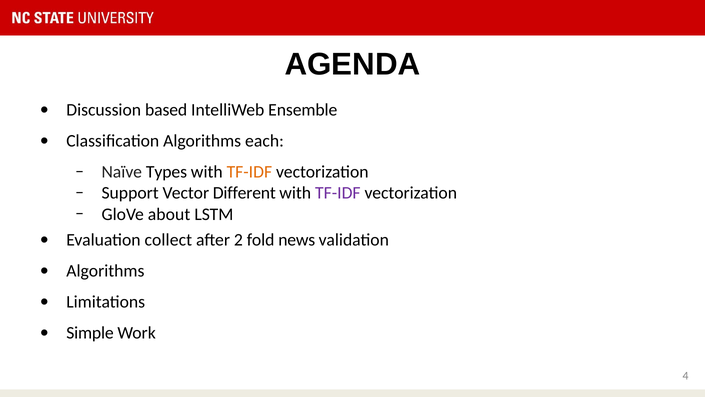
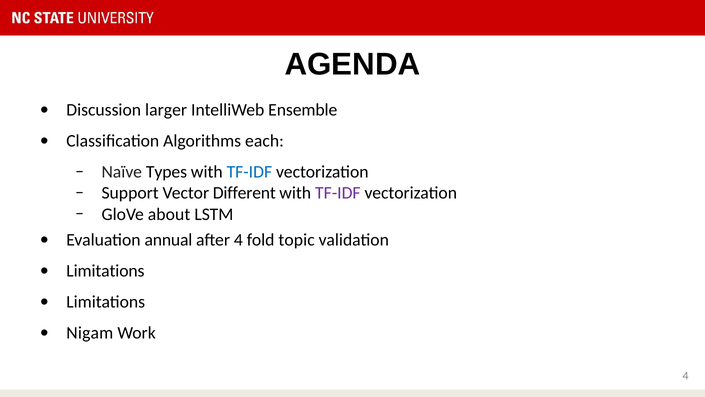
based: based -> larger
TF-IDF at (249, 172) colour: orange -> blue
collect: collect -> annual
after 2: 2 -> 4
news: news -> topic
Algorithms at (105, 271): Algorithms -> Limitations
Simple: Simple -> Nigam
